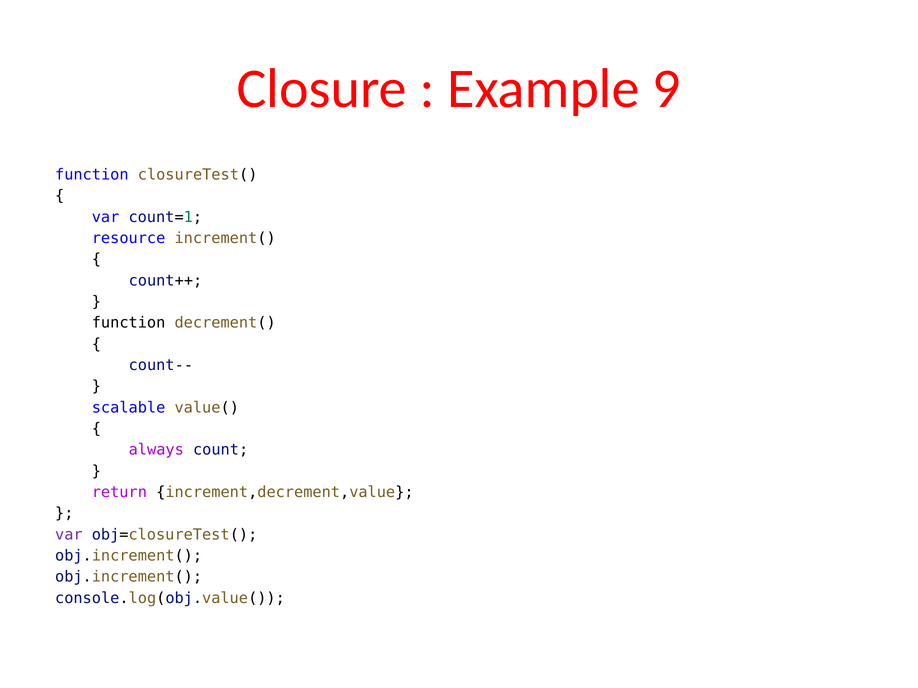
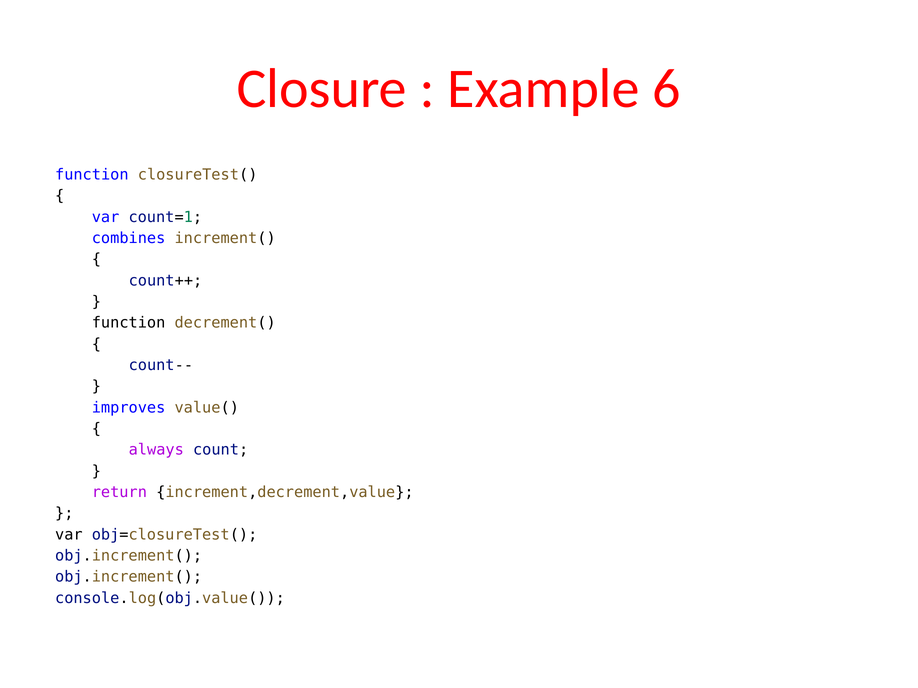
9: 9 -> 6
resource: resource -> combines
scalable: scalable -> improves
var at (69, 535) colour: purple -> black
